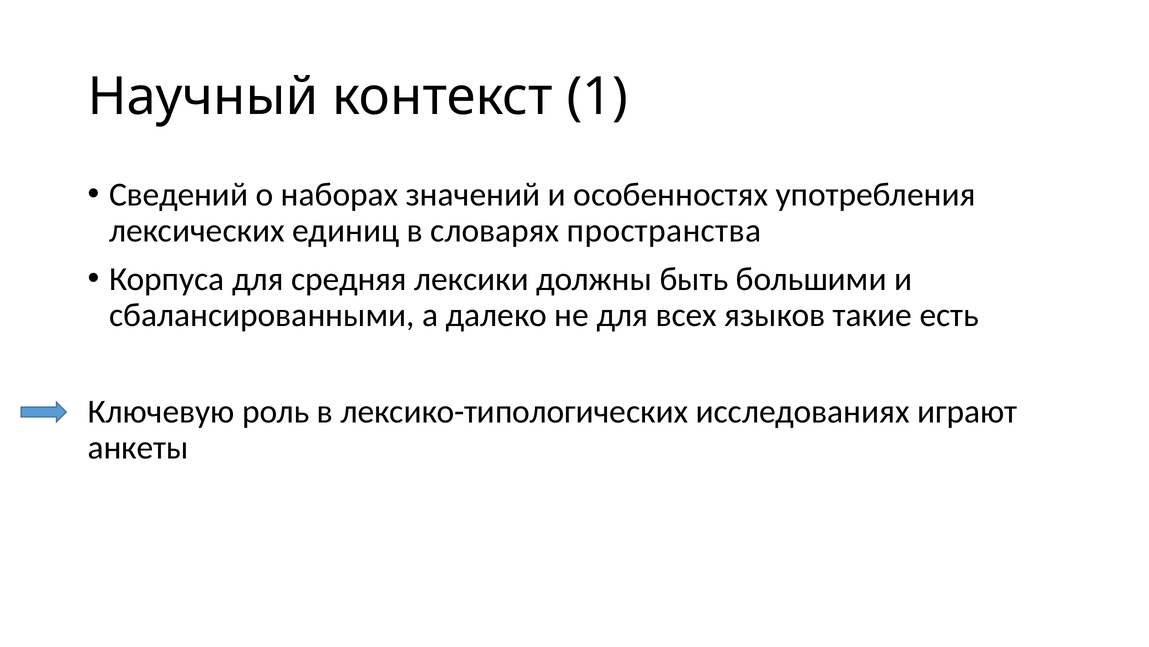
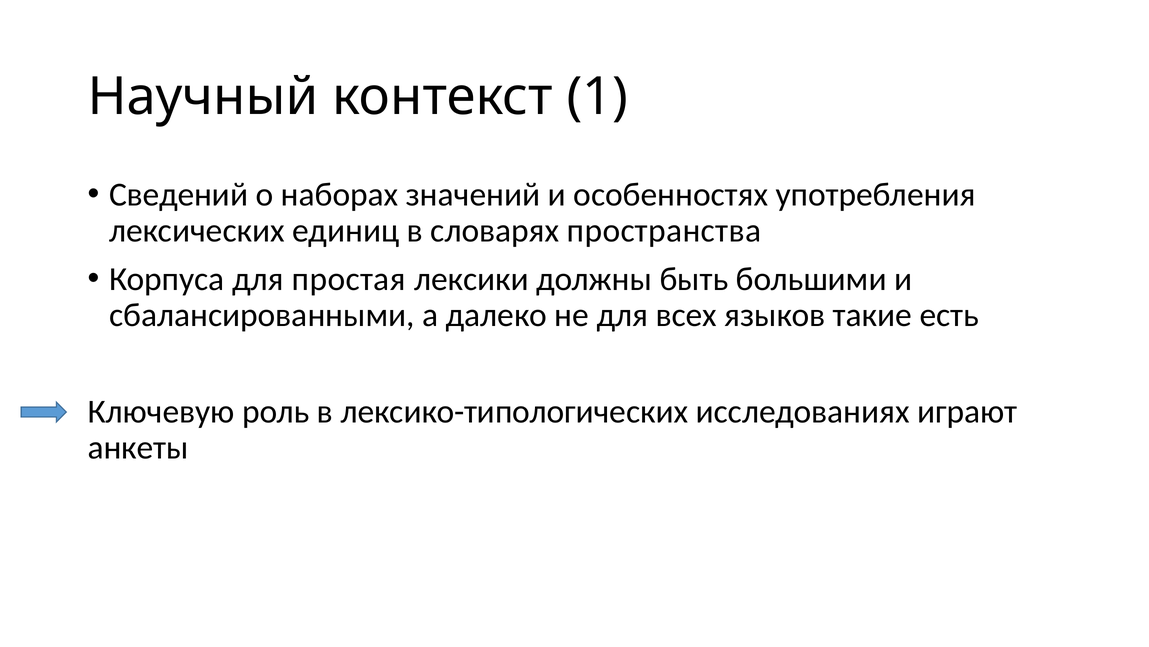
средняя: средняя -> простая
